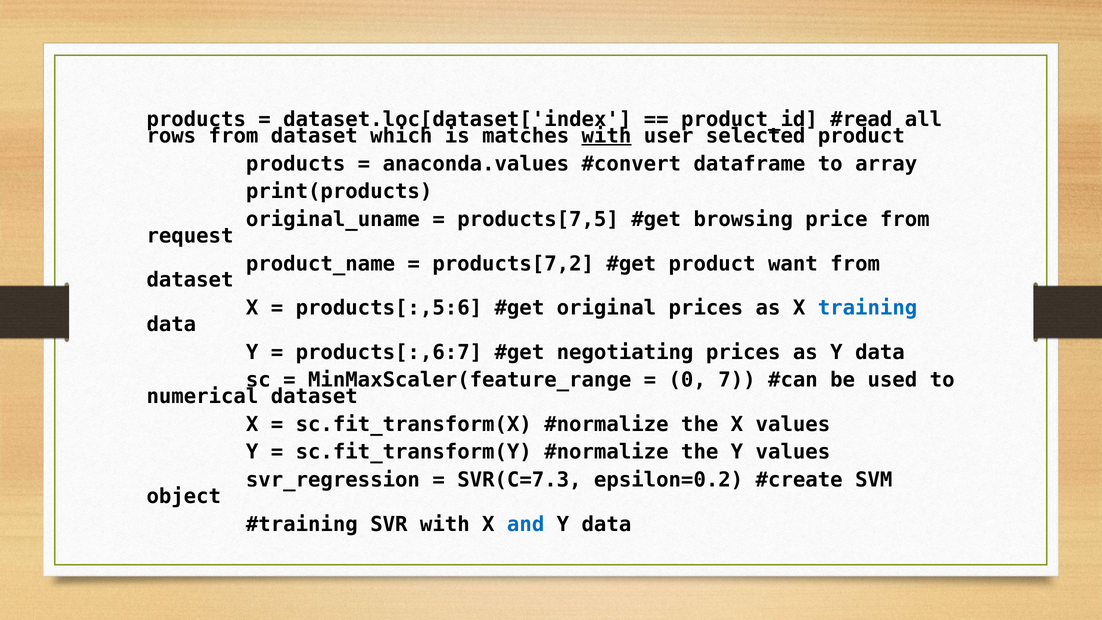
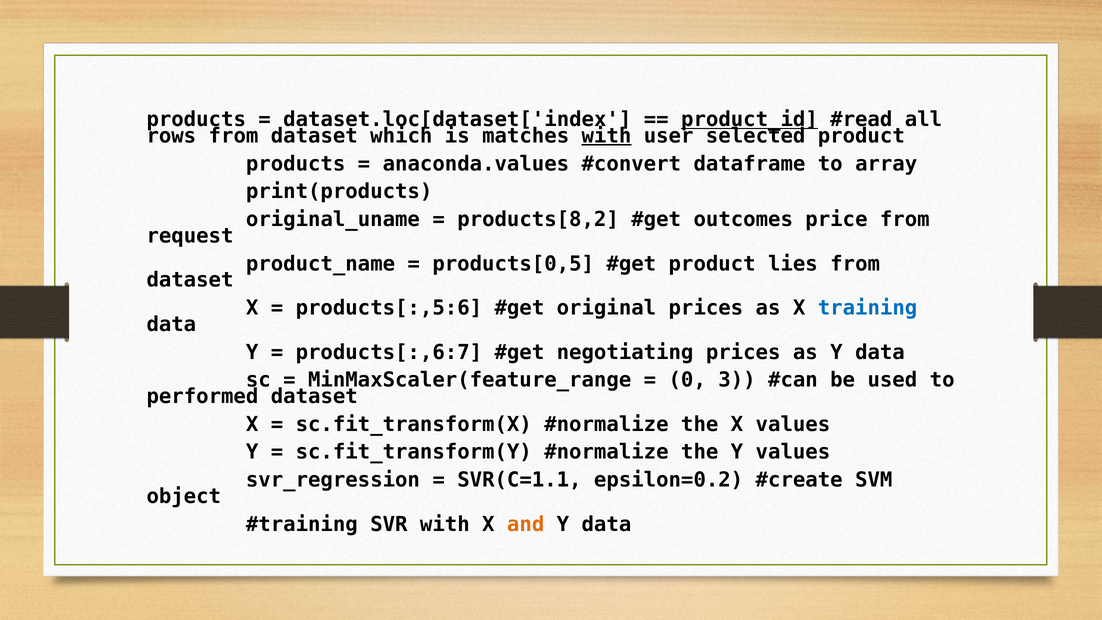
product_id underline: none -> present
products[7,5: products[7,5 -> products[8,2
browsing: browsing -> outcomes
products[7,2: products[7,2 -> products[0,5
want: want -> lies
7: 7 -> 3
numerical: numerical -> performed
SVR(C=7.3: SVR(C=7.3 -> SVR(C=1.1
and colour: blue -> orange
